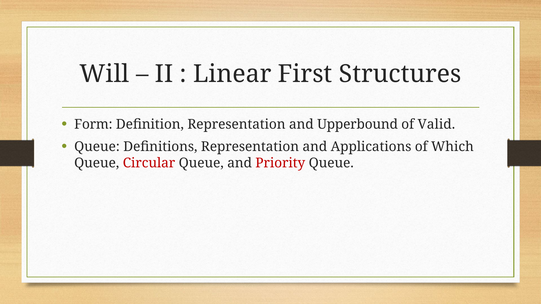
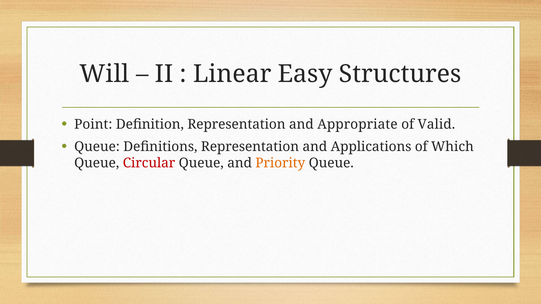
First: First -> Easy
Form: Form -> Point
Upperbound: Upperbound -> Appropriate
Priority colour: red -> orange
